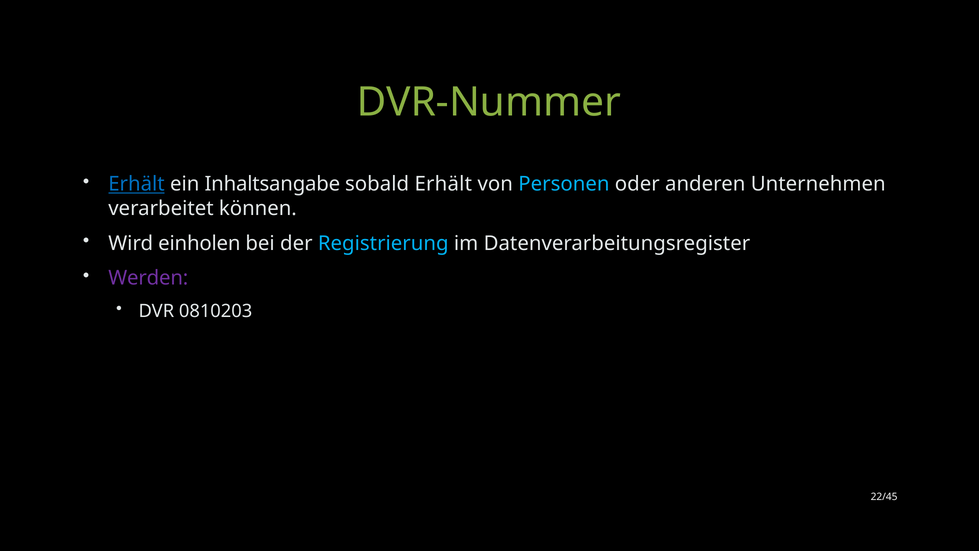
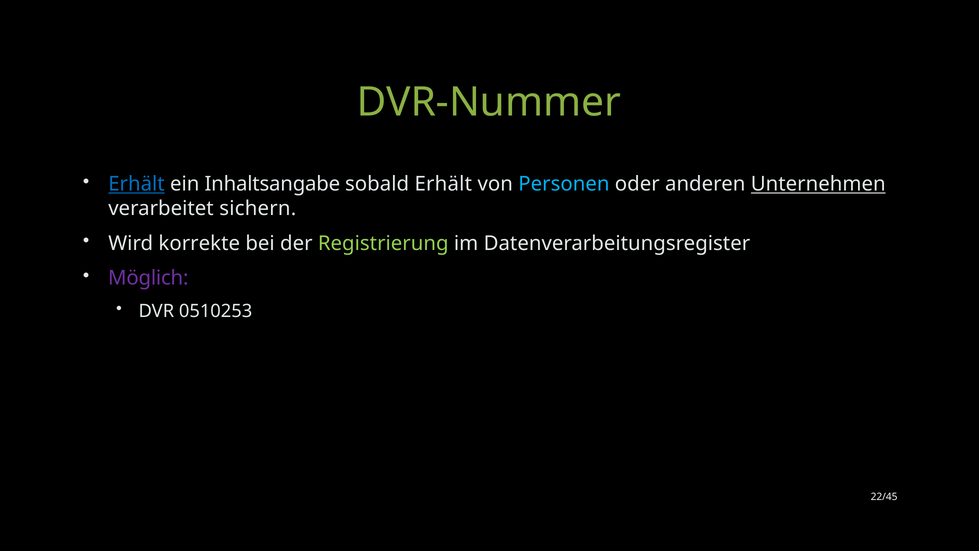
Unternehmen underline: none -> present
können: können -> sichern
einholen: einholen -> korrekte
Registrierung colour: light blue -> light green
Werden: Werden -> Möglich
0810203: 0810203 -> 0510253
